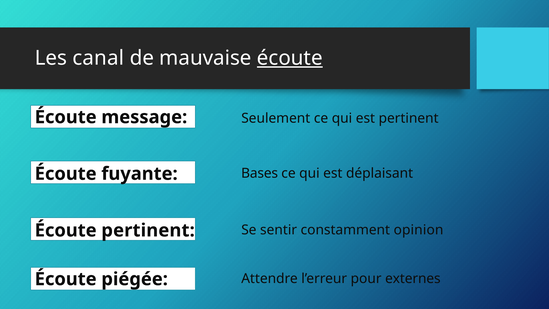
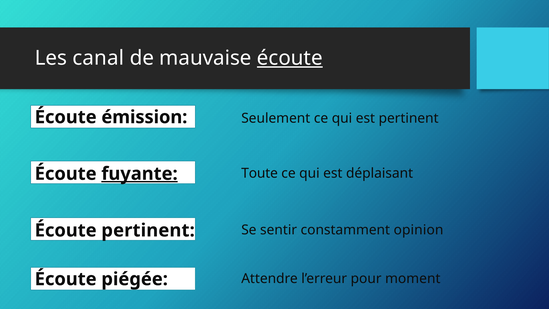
message: message -> émission
Bases: Bases -> Toute
fuyante underline: none -> present
externes: externes -> moment
